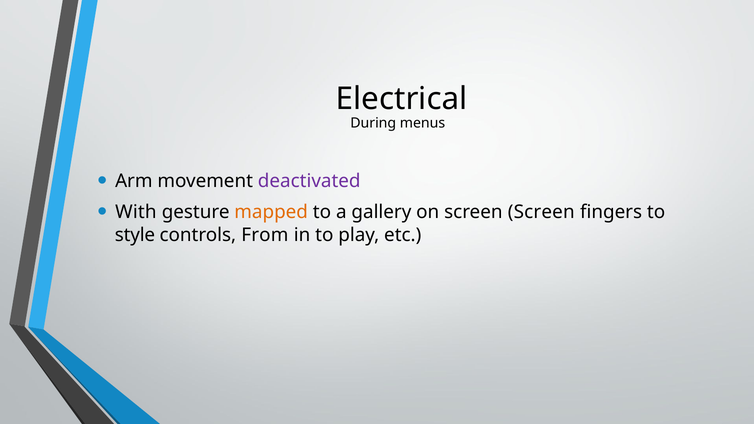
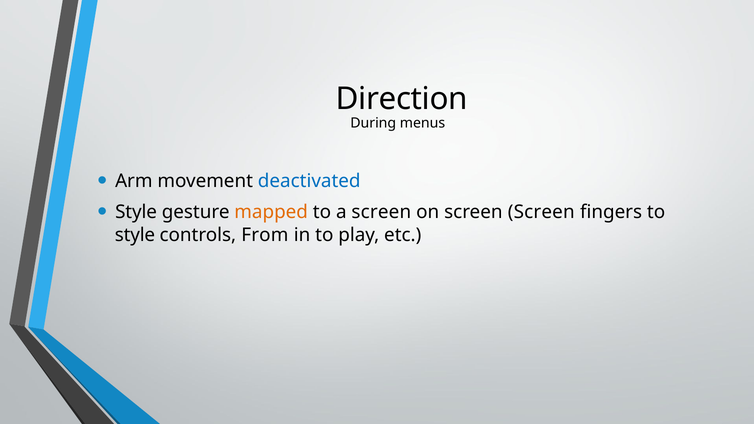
Electrical: Electrical -> Direction
deactivated colour: purple -> blue
With at (136, 212): With -> Style
a gallery: gallery -> screen
